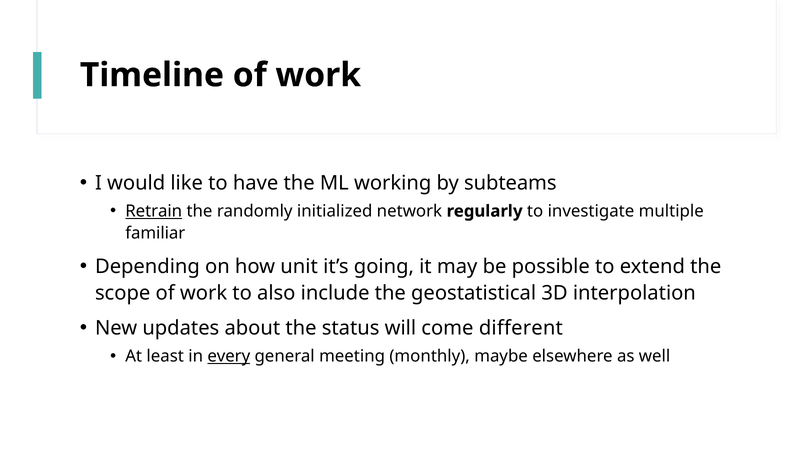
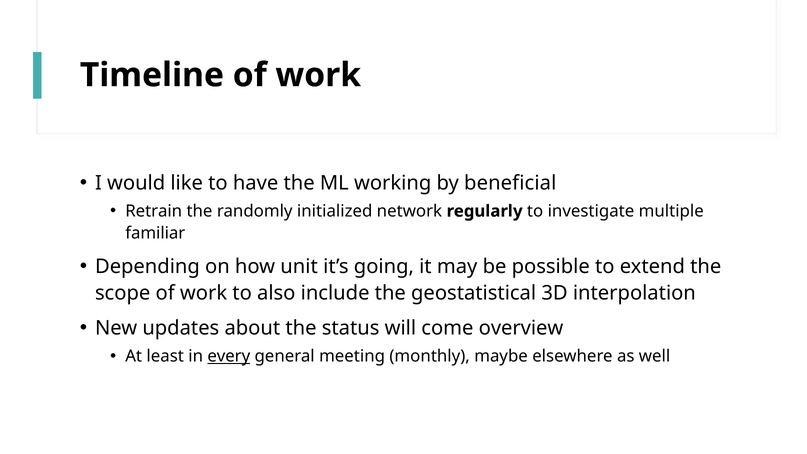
subteams: subteams -> beneficial
Retrain underline: present -> none
different: different -> overview
